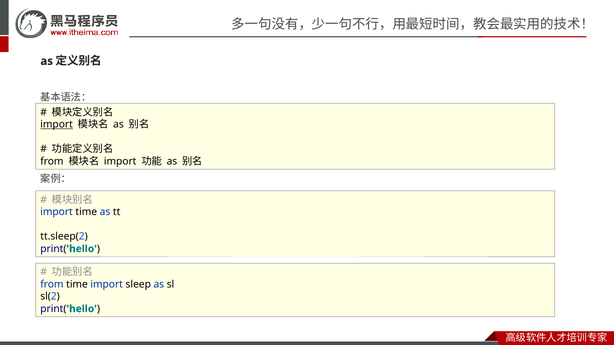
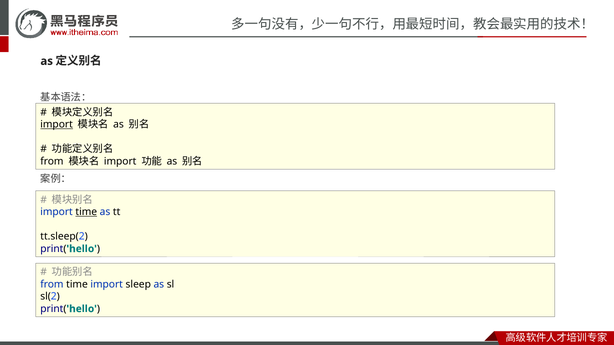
time at (86, 212) underline: none -> present
